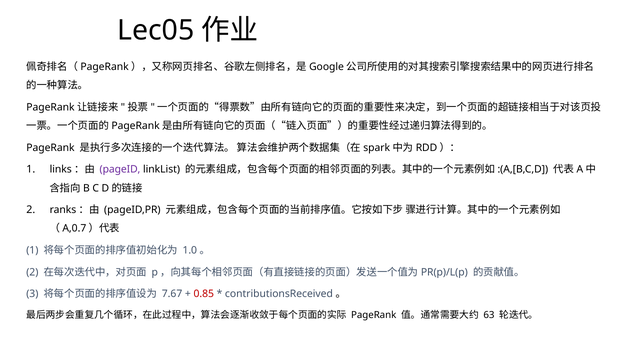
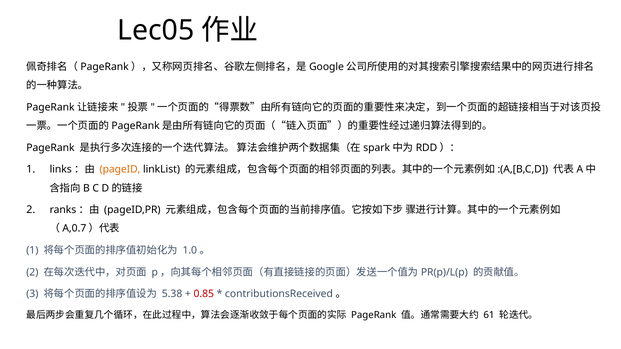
pageID colour: purple -> orange
7.67: 7.67 -> 5.38
63: 63 -> 61
